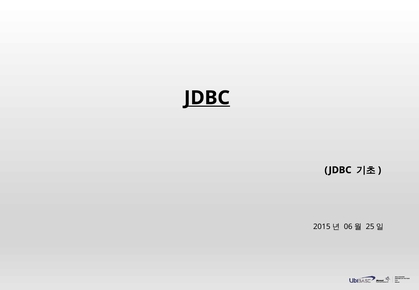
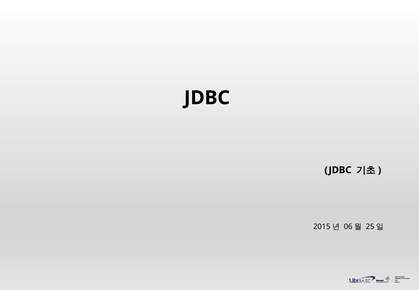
JDBC at (207, 98) underline: present -> none
